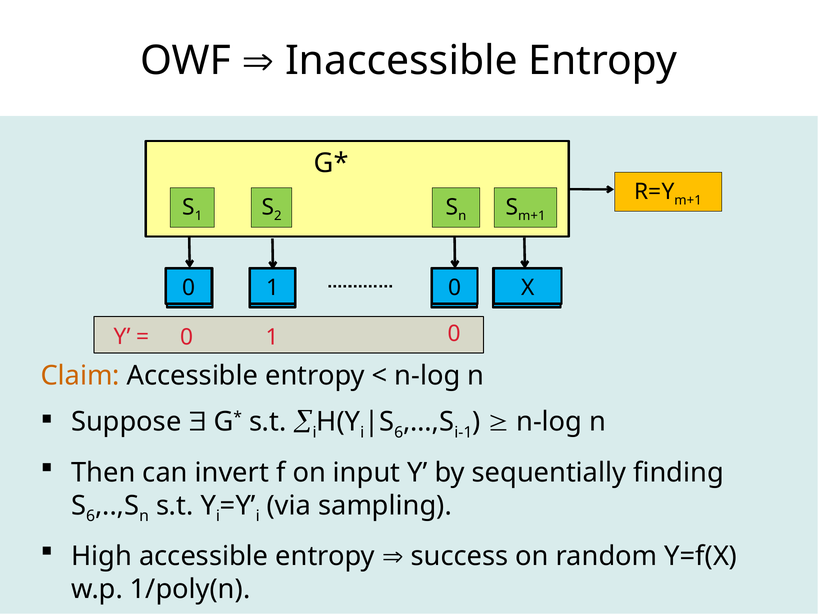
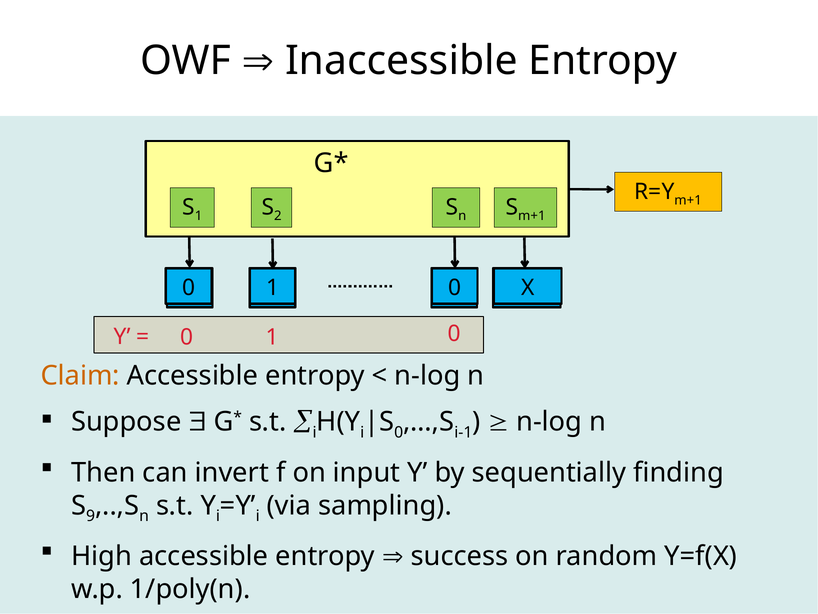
6 at (399, 432): 6 -> 0
6 at (91, 516): 6 -> 9
